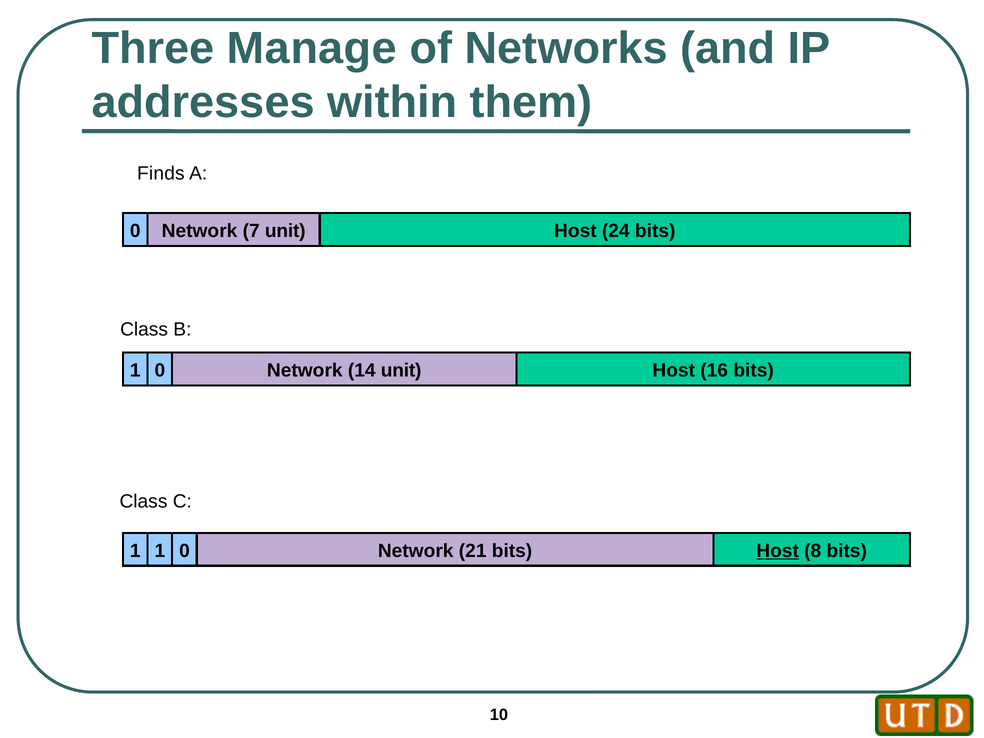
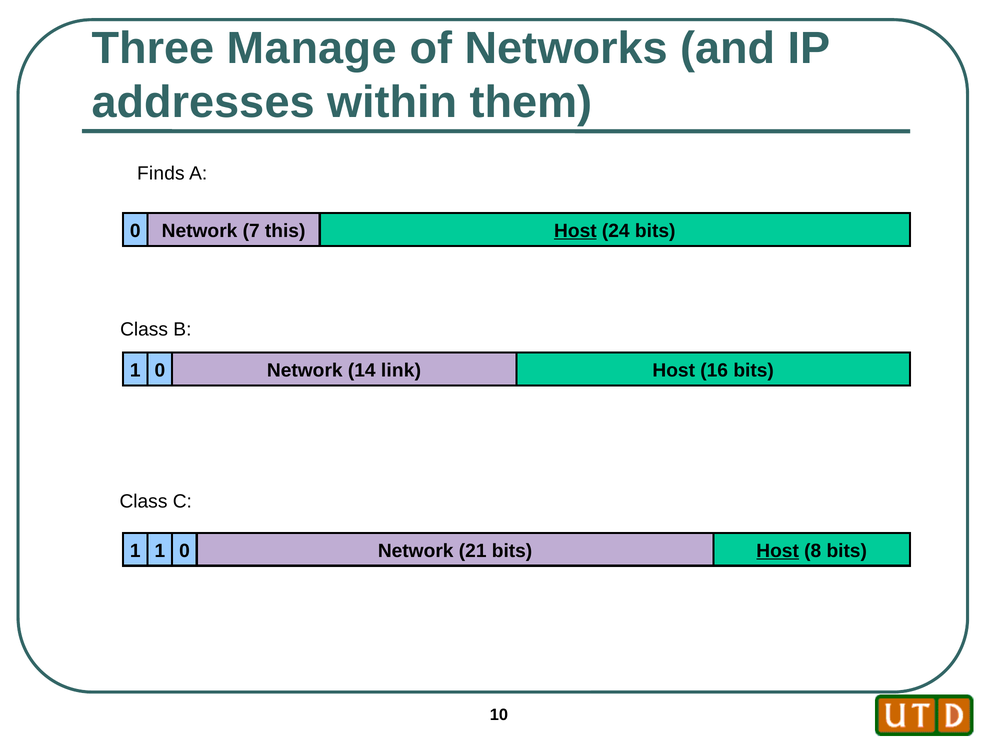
7 unit: unit -> this
Host at (575, 231) underline: none -> present
14 unit: unit -> link
